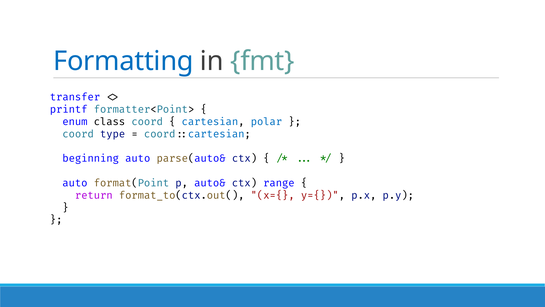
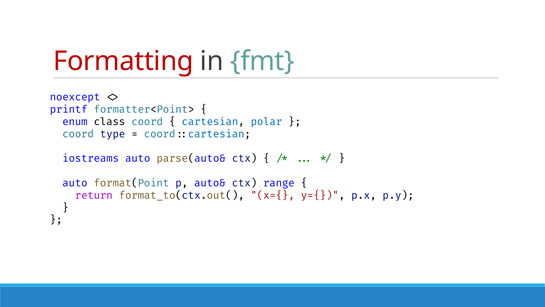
Formatting colour: blue -> red
transfer: transfer -> noexcept
beginning: beginning -> iostreams
